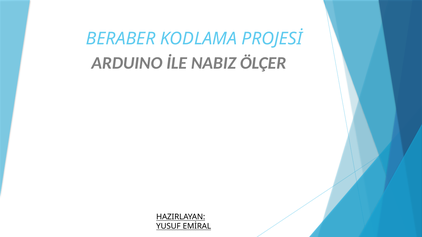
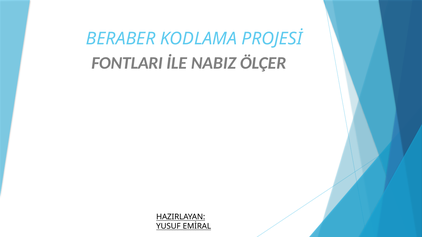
ARDUINO: ARDUINO -> FONTLARI
